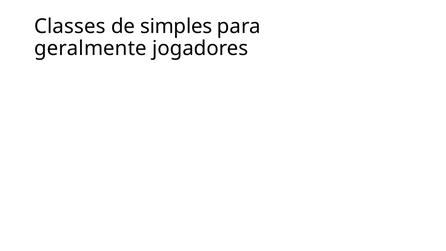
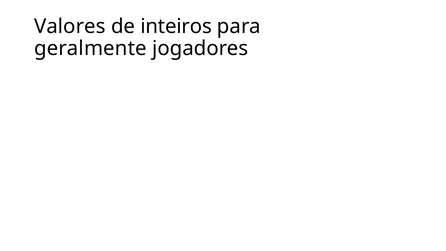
Classes: Classes -> Valores
simples: simples -> inteiros
